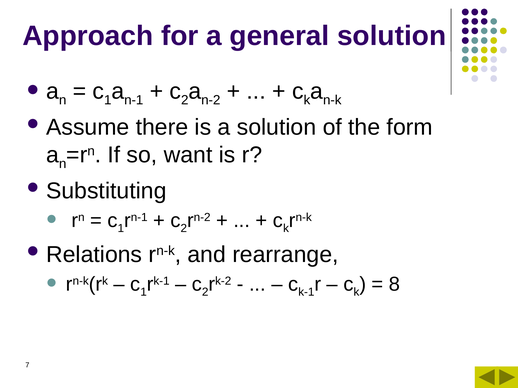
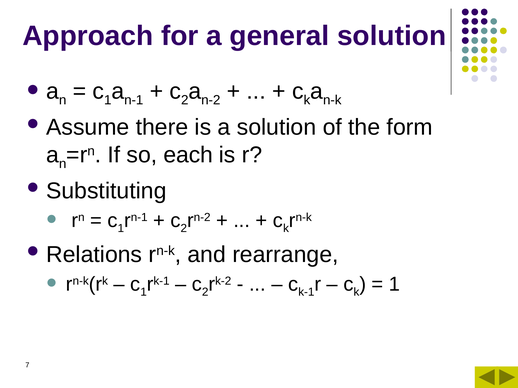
want: want -> each
8 at (394, 285): 8 -> 1
